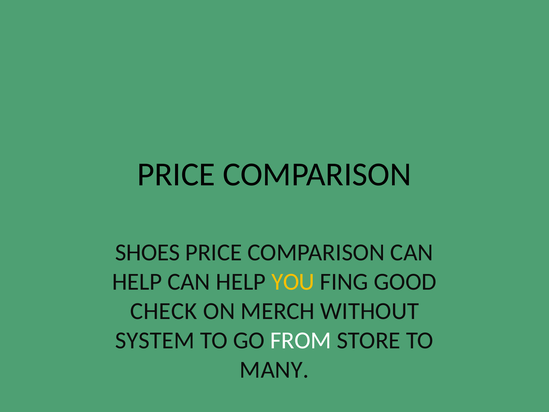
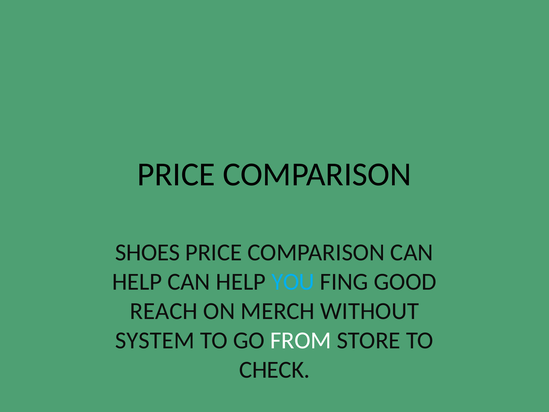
YOU colour: yellow -> light blue
CHECK: CHECK -> REACH
MANY: MANY -> CHECK
